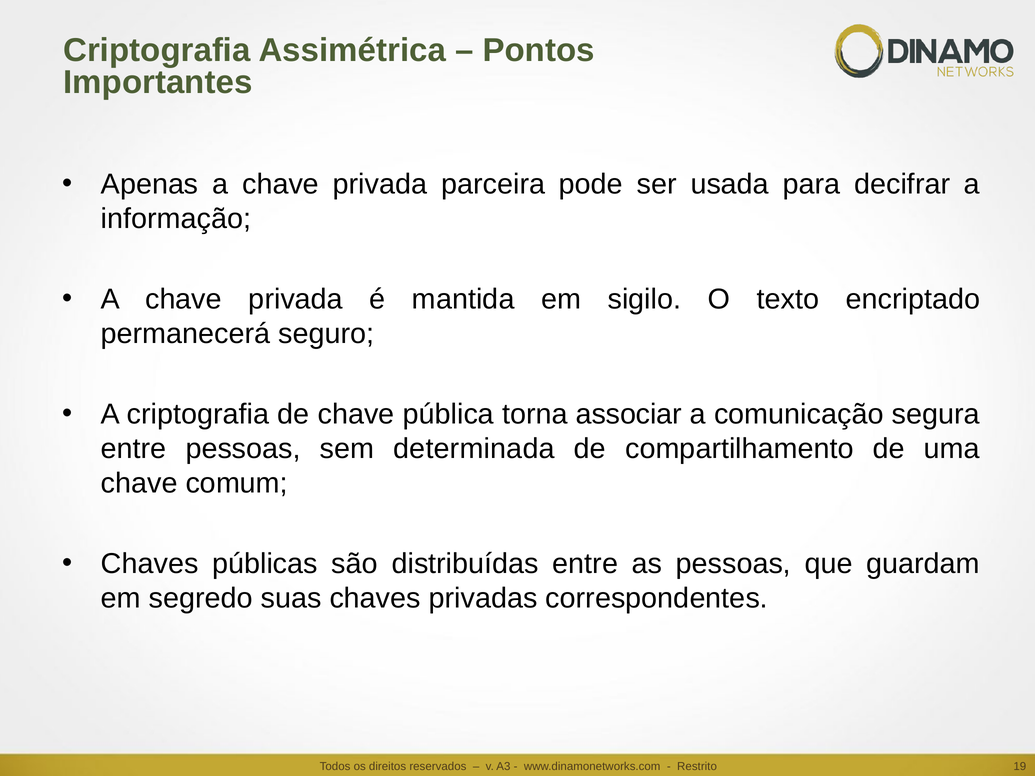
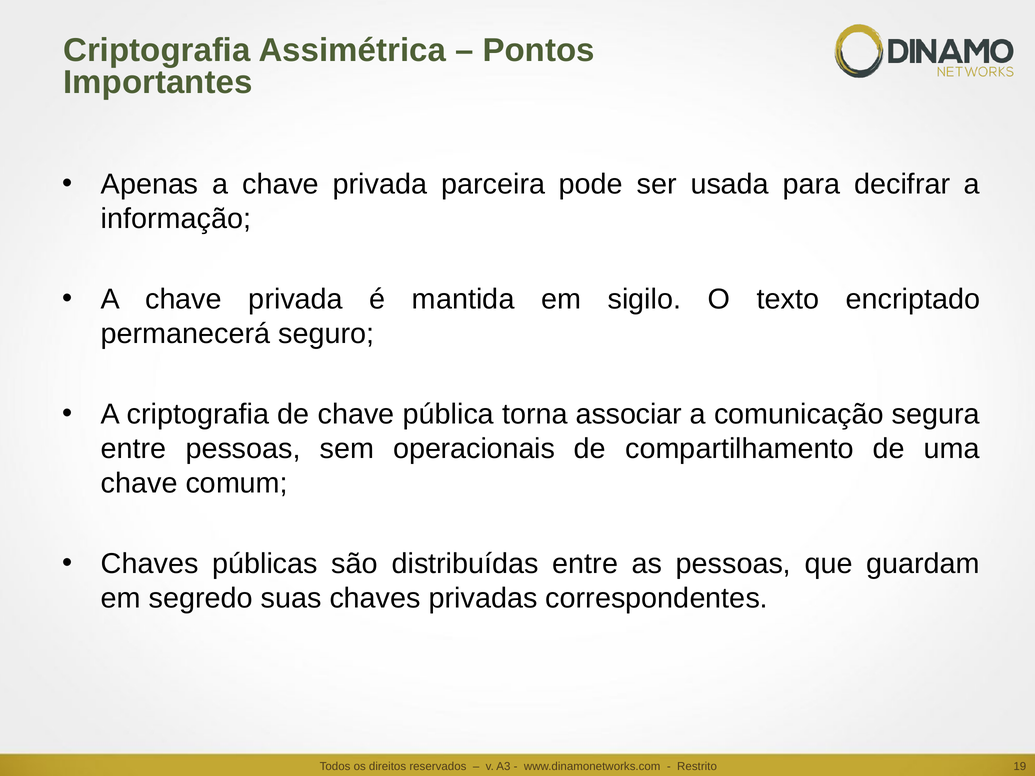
determinada: determinada -> operacionais
